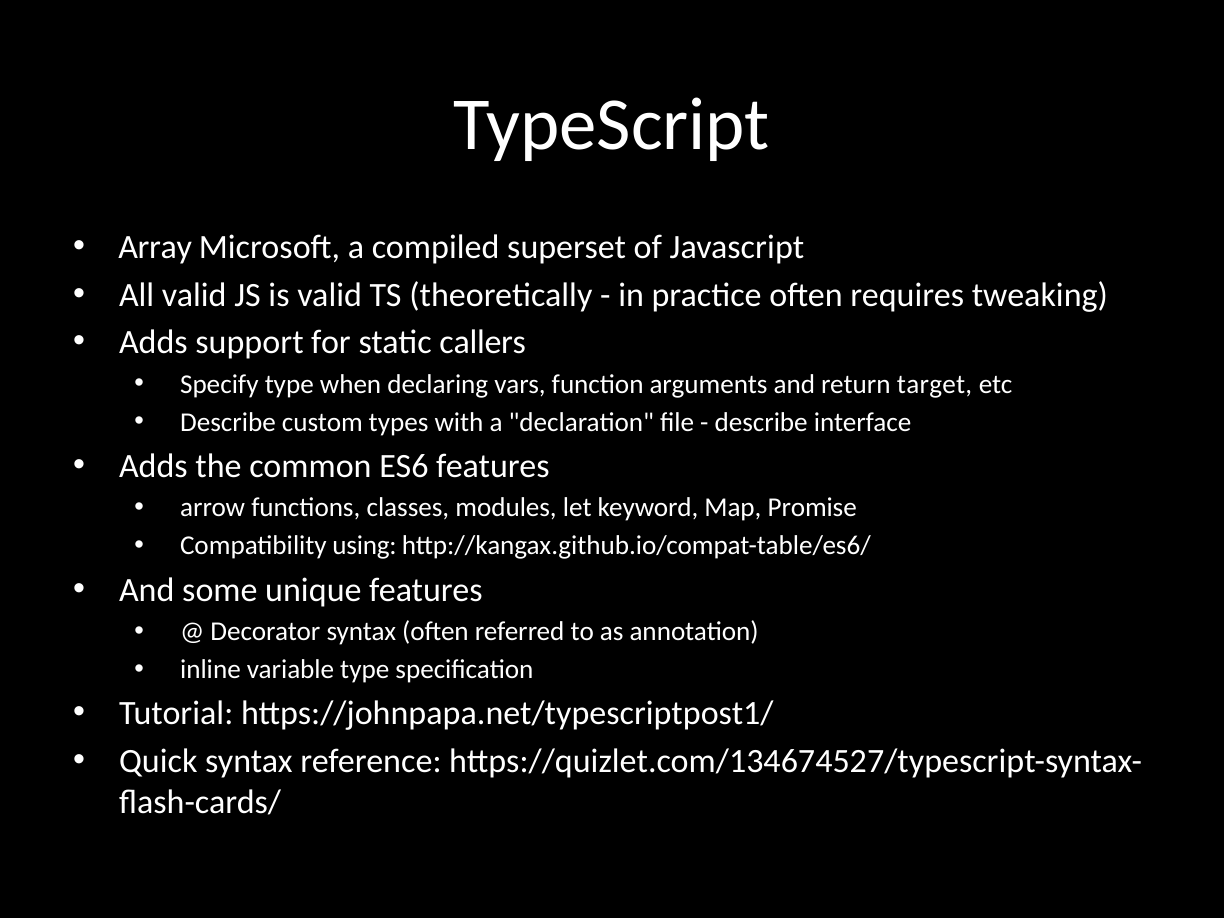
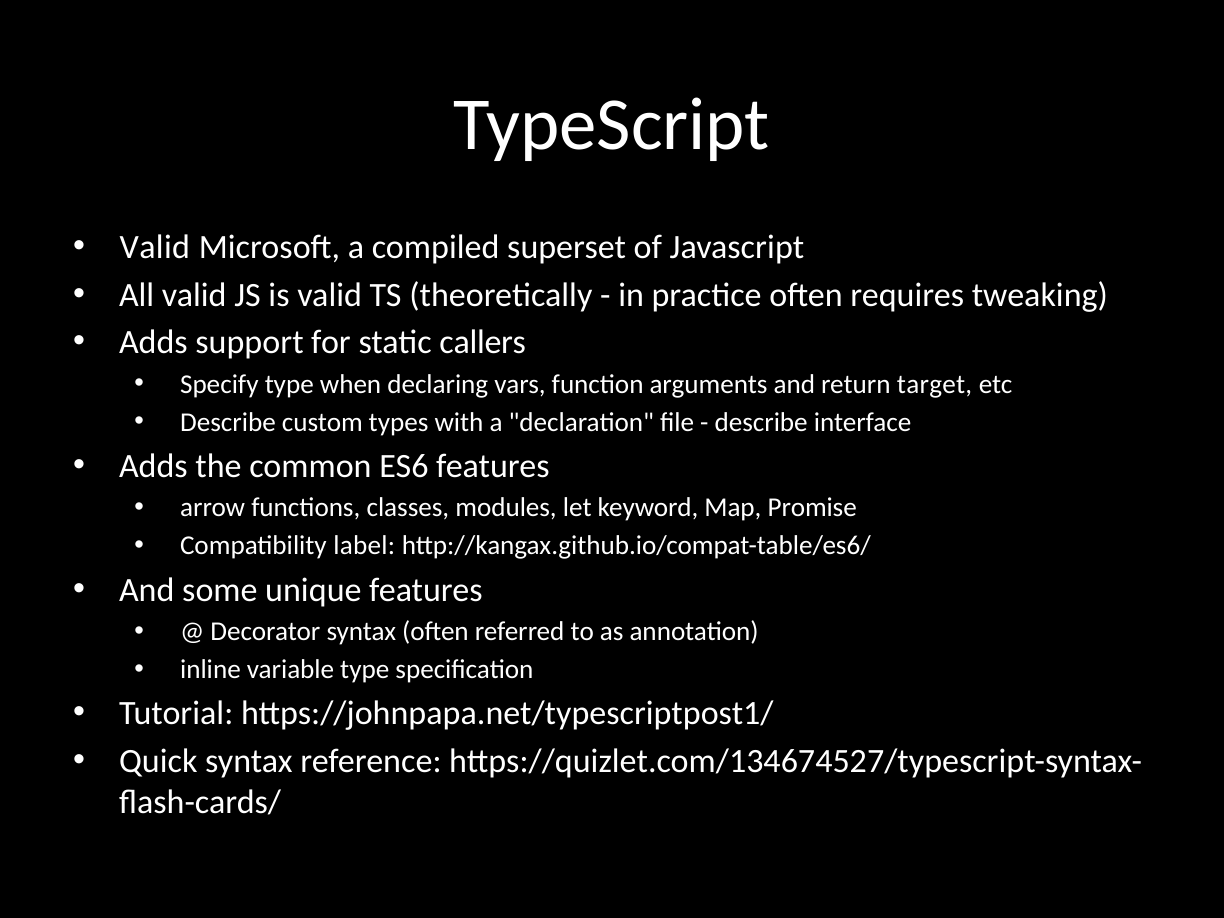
Array at (155, 247): Array -> Valid
using: using -> label
